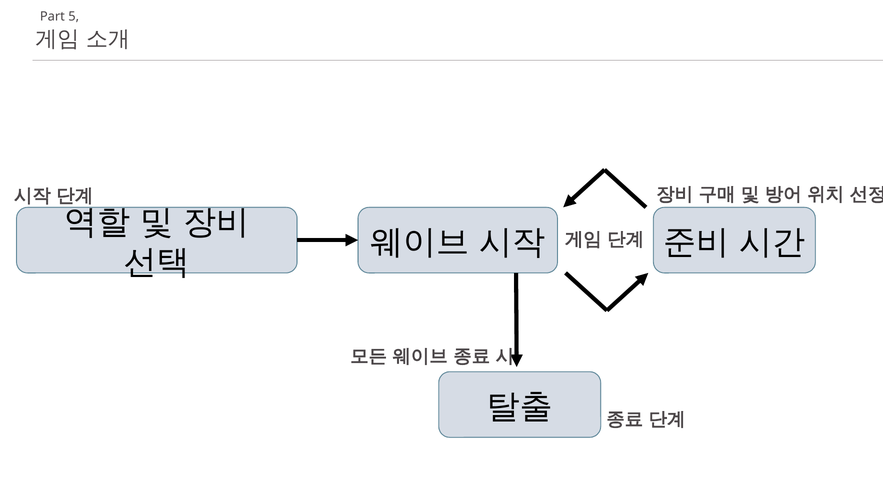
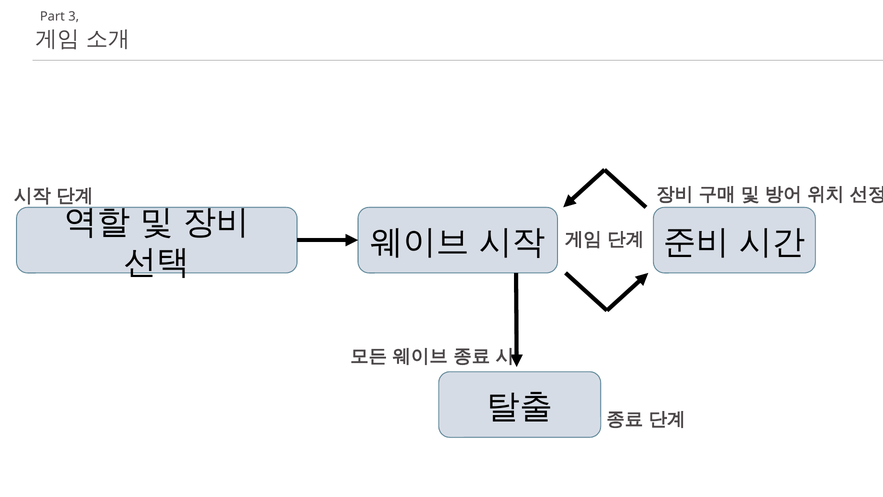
5: 5 -> 3
